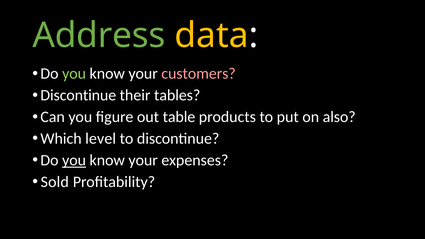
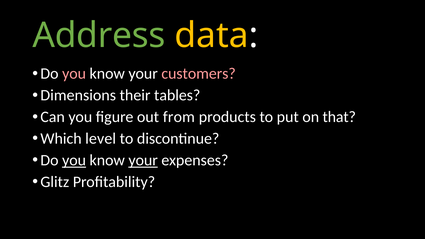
you at (74, 74) colour: light green -> pink
Discontinue at (78, 95): Discontinue -> Dimensions
table: table -> from
also: also -> that
your at (143, 160) underline: none -> present
Sold: Sold -> Glitz
